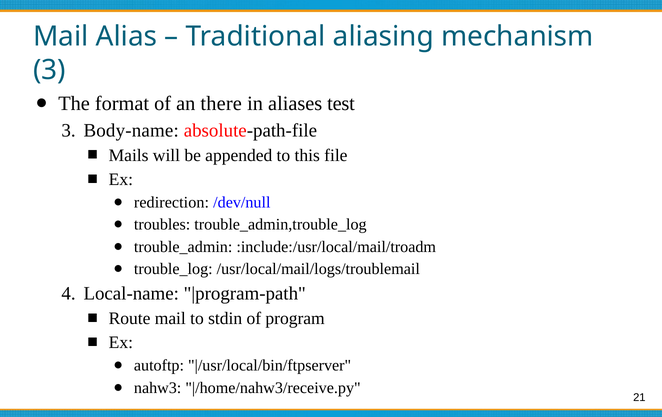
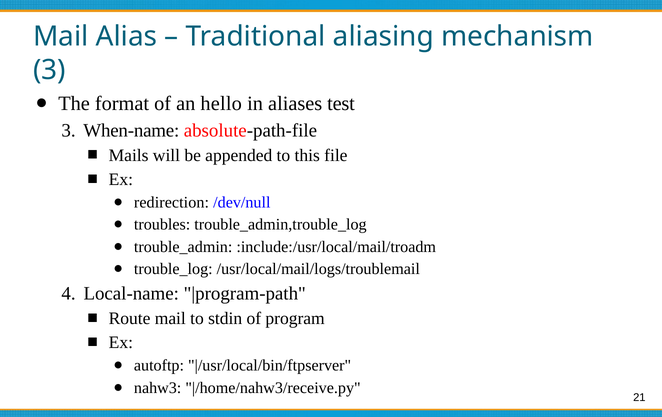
there: there -> hello
Body-name: Body-name -> When-name
